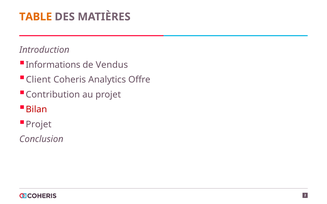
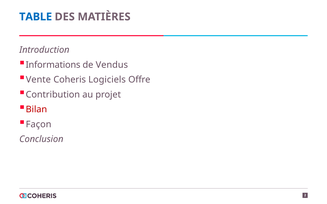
TABLE colour: orange -> blue
Client: Client -> Vente
Analytics: Analytics -> Logiciels
Projet at (39, 125): Projet -> Façon
